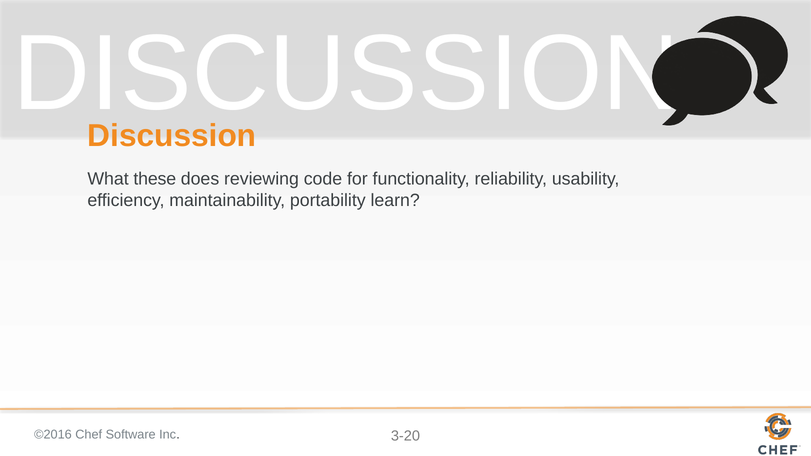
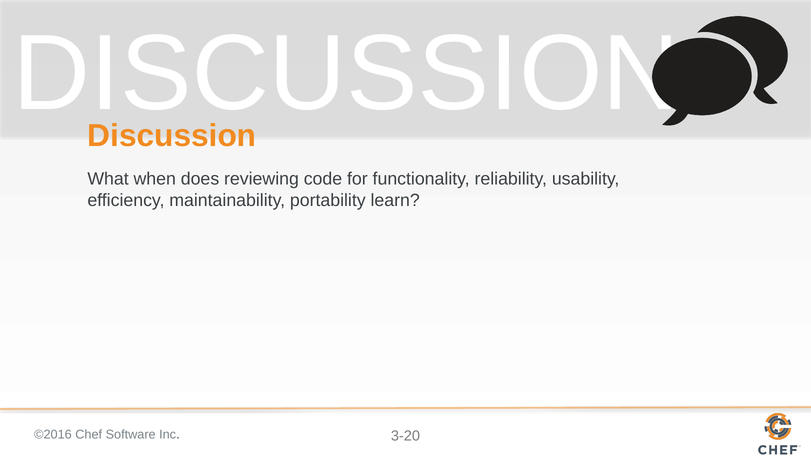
these: these -> when
